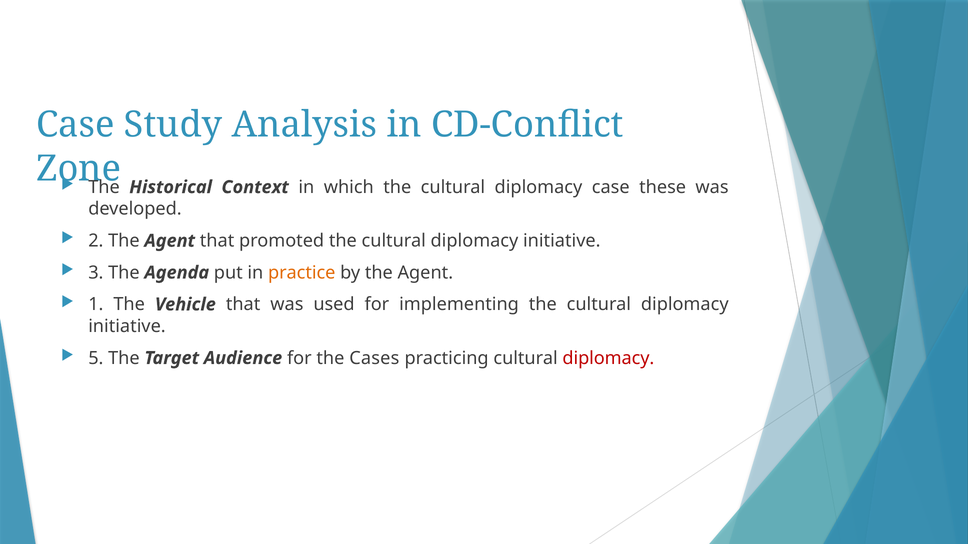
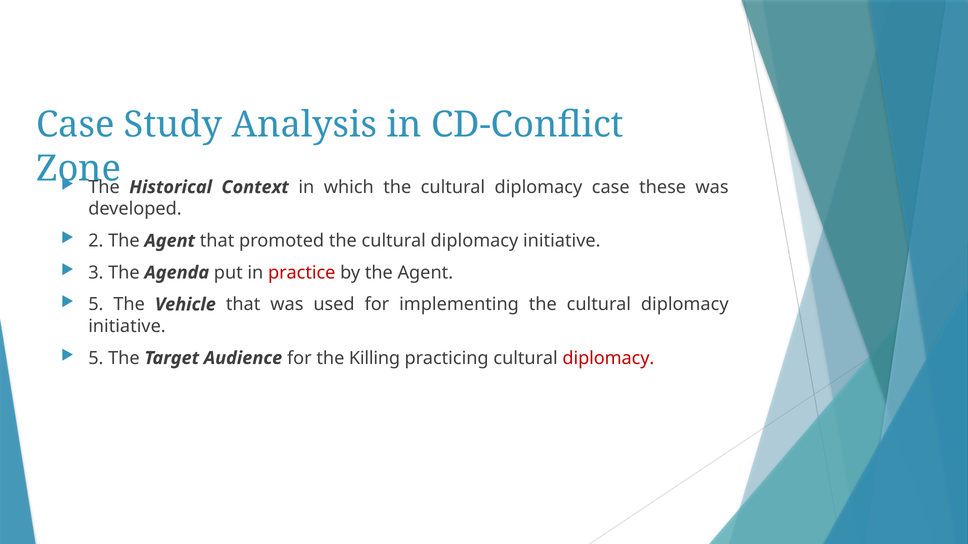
practice colour: orange -> red
1 at (96, 305): 1 -> 5
Cases: Cases -> Killing
